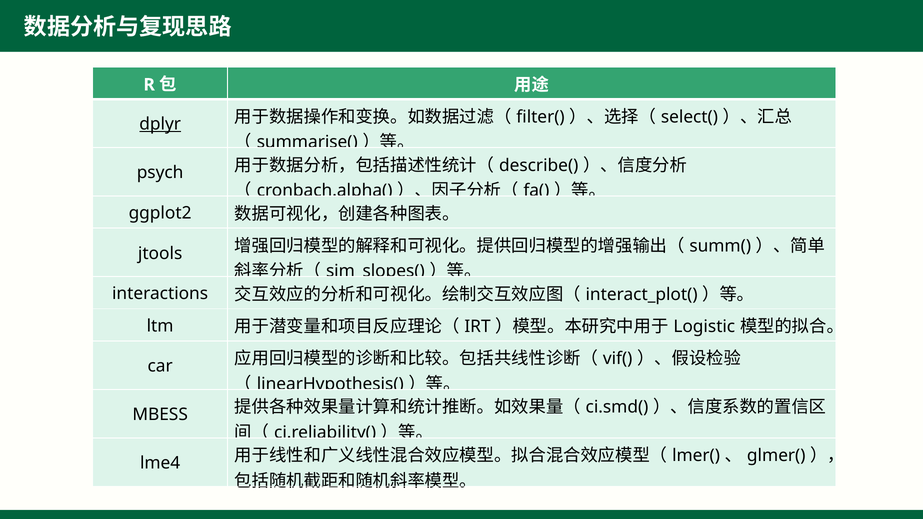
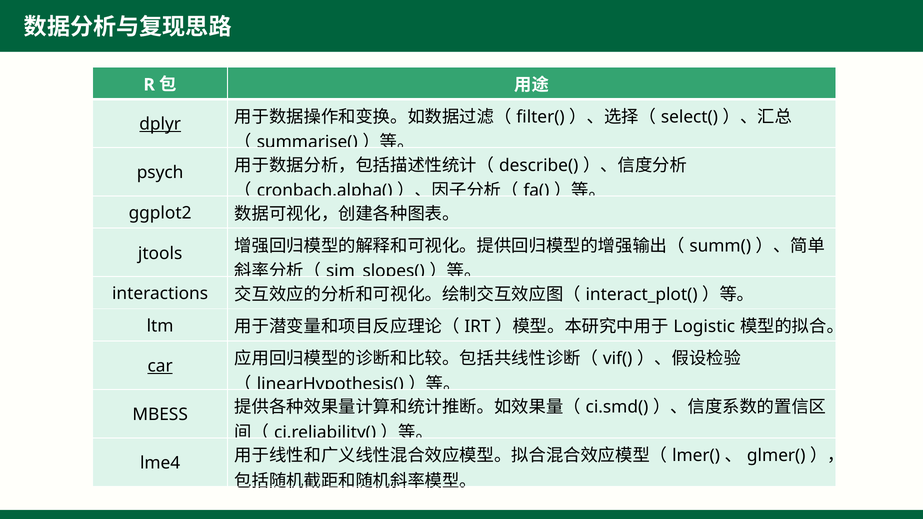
car underline: none -> present
